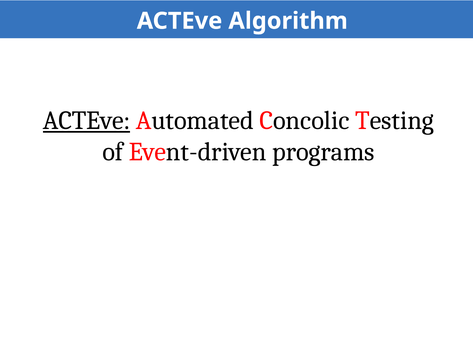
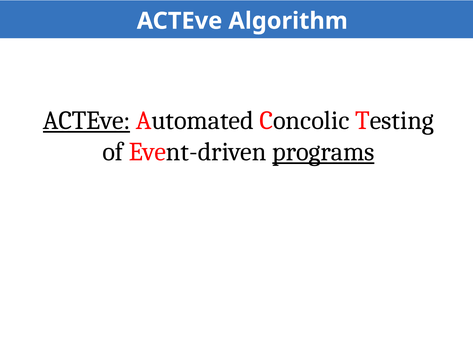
programs underline: none -> present
